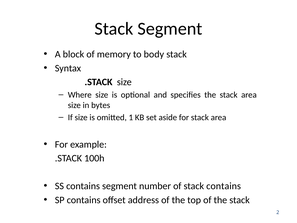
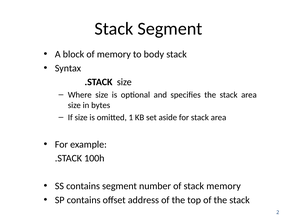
stack contains: contains -> memory
